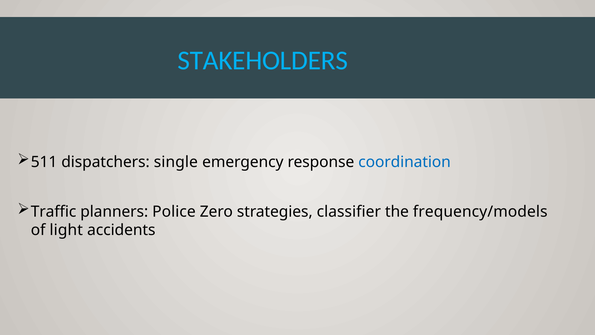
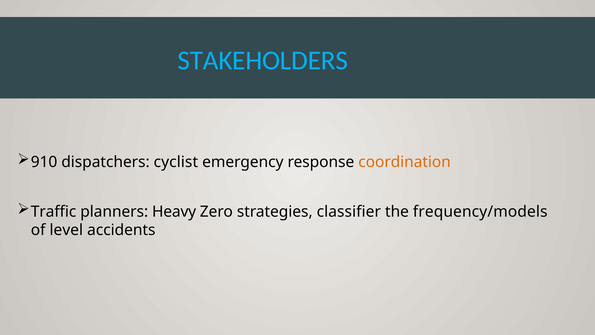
511: 511 -> 910
single: single -> cyclist
coordination colour: blue -> orange
Police: Police -> Heavy
light: light -> level
